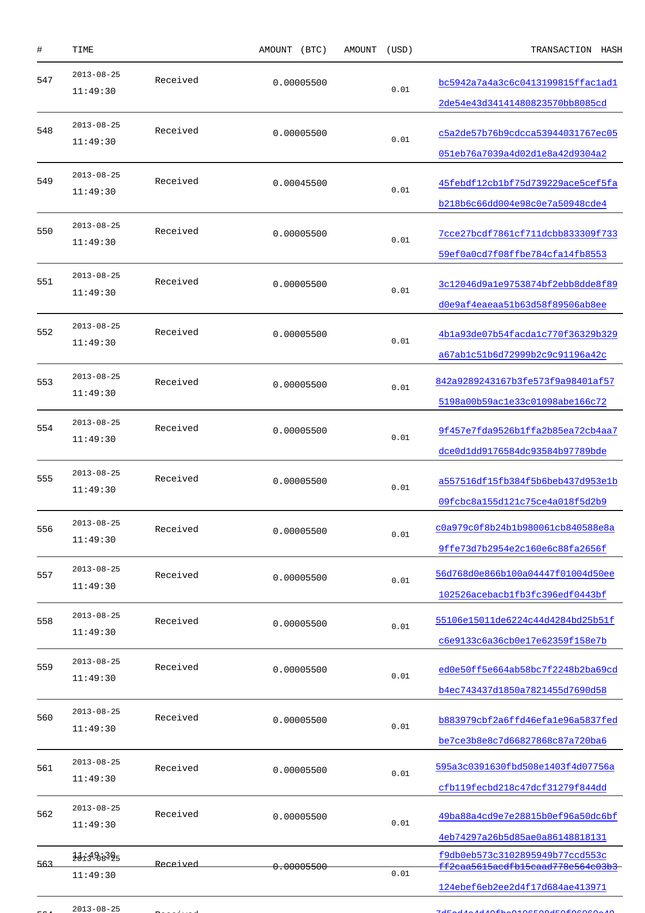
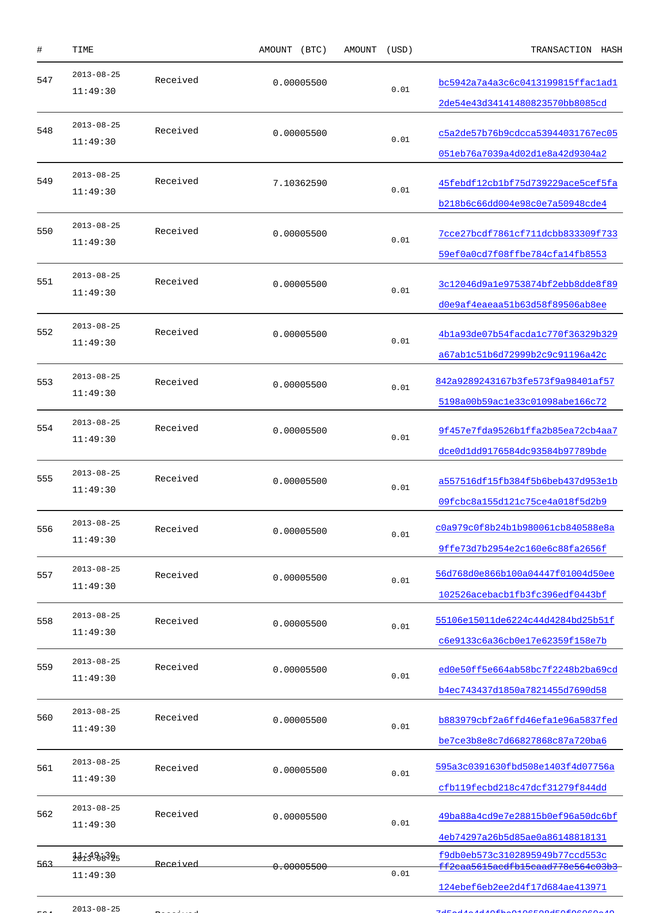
0.00045500: 0.00045500 -> 7.10362590
